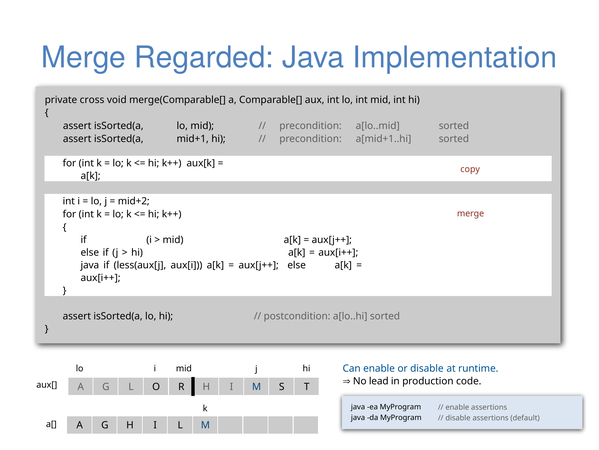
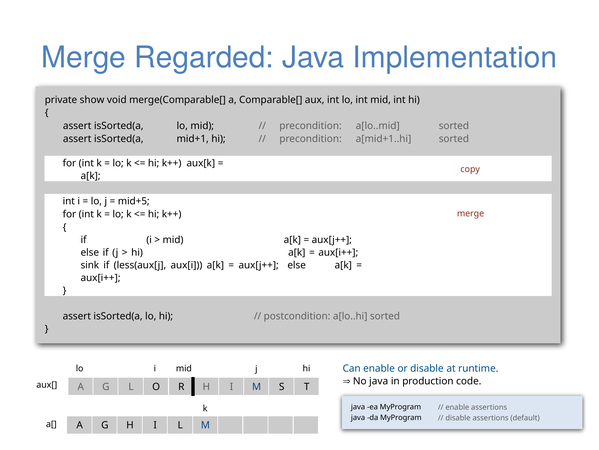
cross: cross -> show
mid+2: mid+2 -> mid+5
java at (90, 265): java -> sink
No lead: lead -> java
